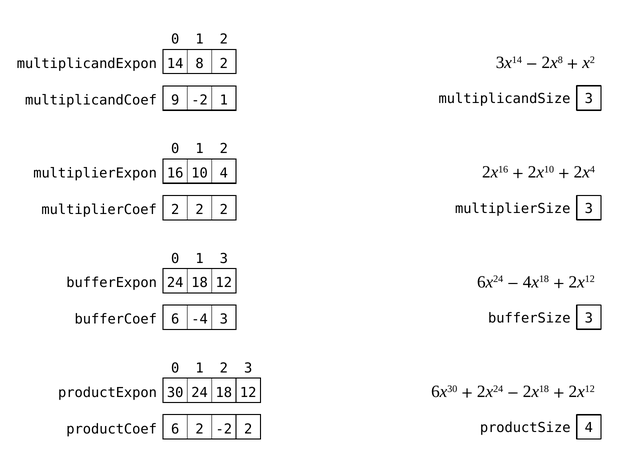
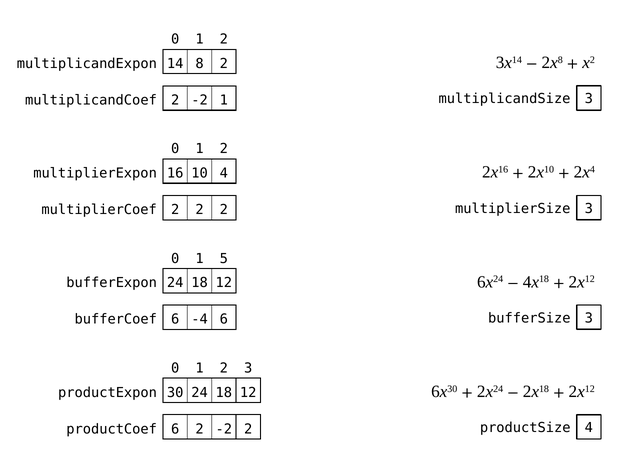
multiplicandCoef 9: 9 -> 2
1 3: 3 -> 5
-4 3: 3 -> 6
